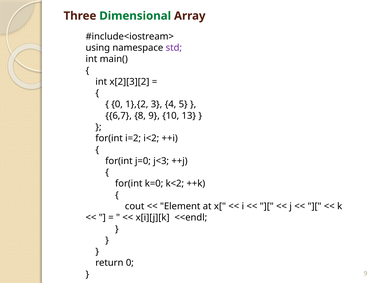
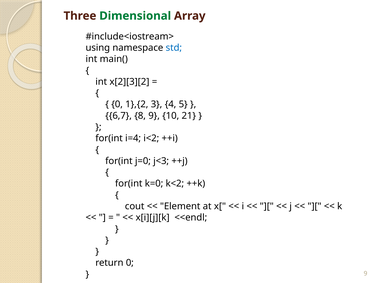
std colour: purple -> blue
13: 13 -> 21
i=2: i=2 -> i=4
